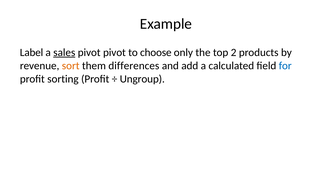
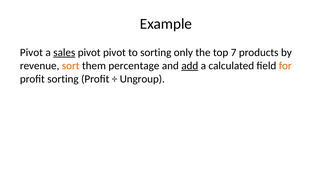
Label at (32, 53): Label -> Pivot
to choose: choose -> sorting
2: 2 -> 7
differences: differences -> percentage
add underline: none -> present
for colour: blue -> orange
